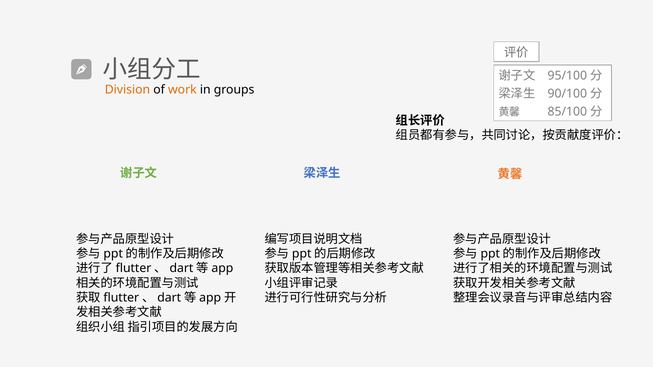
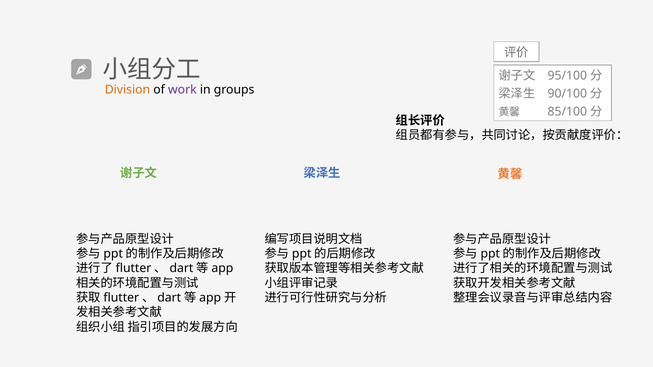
work colour: orange -> purple
